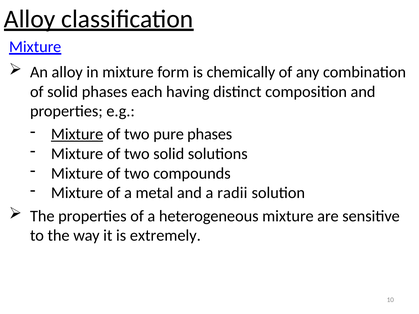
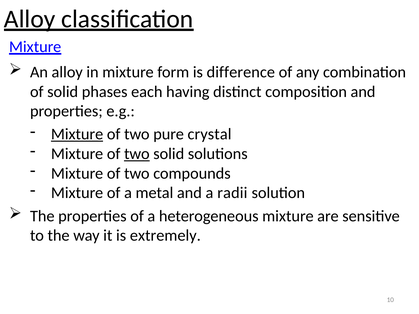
chemically: chemically -> difference
pure phases: phases -> crystal
two at (137, 154) underline: none -> present
